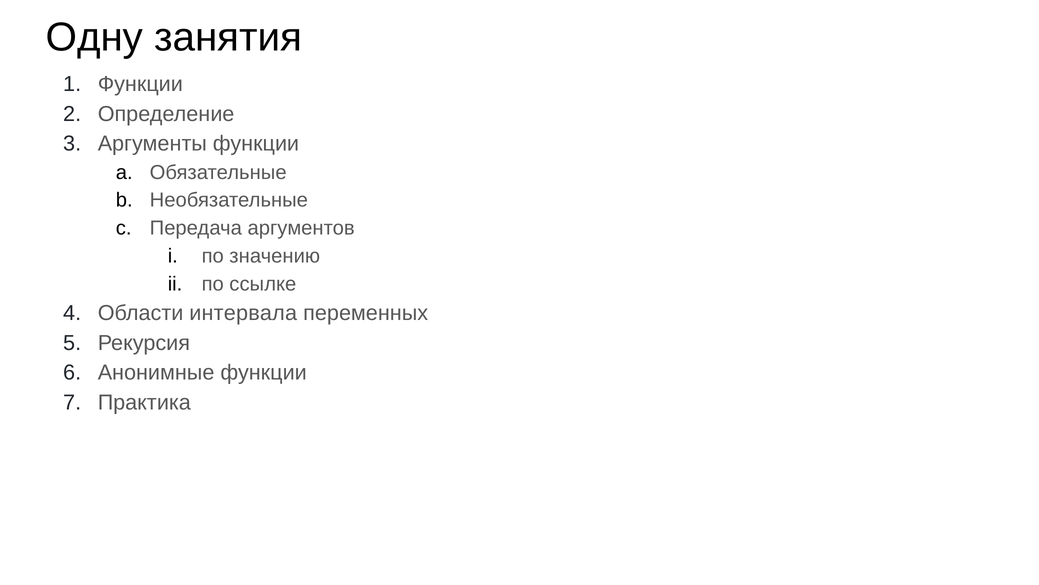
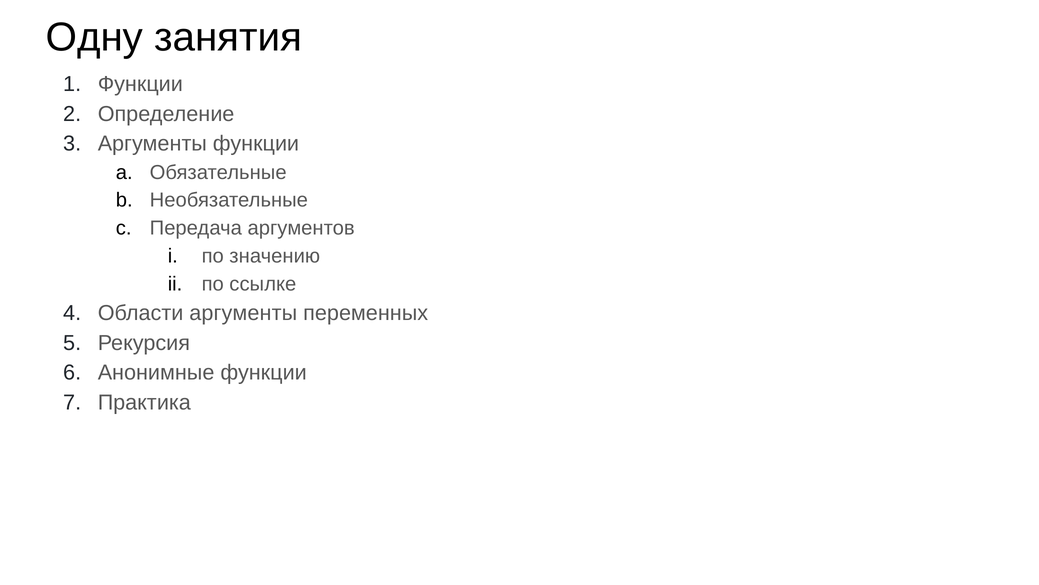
Области интервала: интервала -> аргументы
